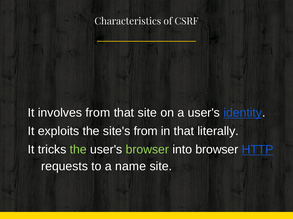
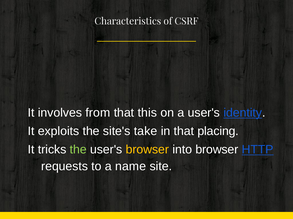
that site: site -> this
site's from: from -> take
literally: literally -> placing
browser at (147, 150) colour: light green -> yellow
